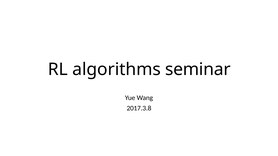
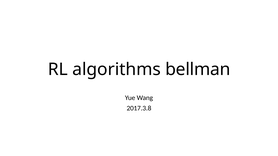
seminar: seminar -> bellman
